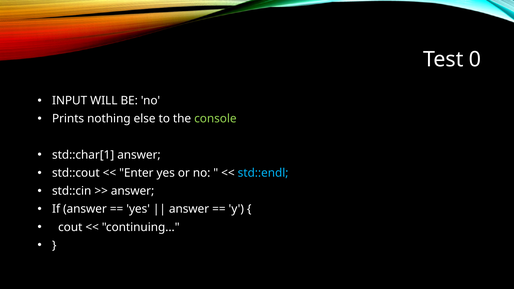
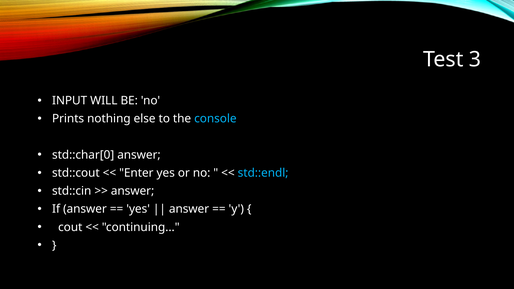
0: 0 -> 3
console colour: light green -> light blue
std::char[1: std::char[1 -> std::char[0
